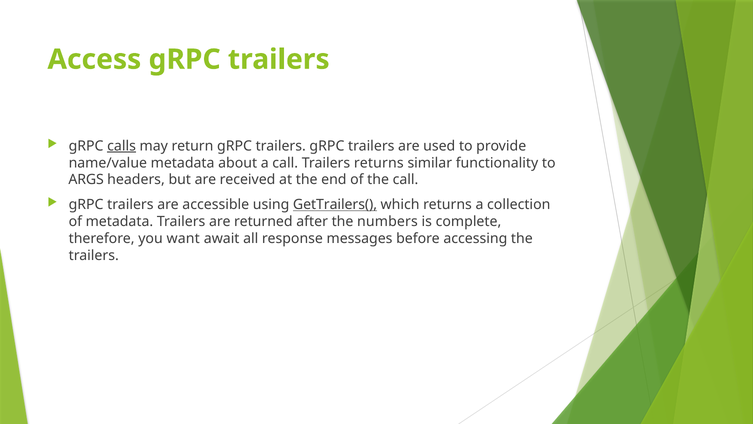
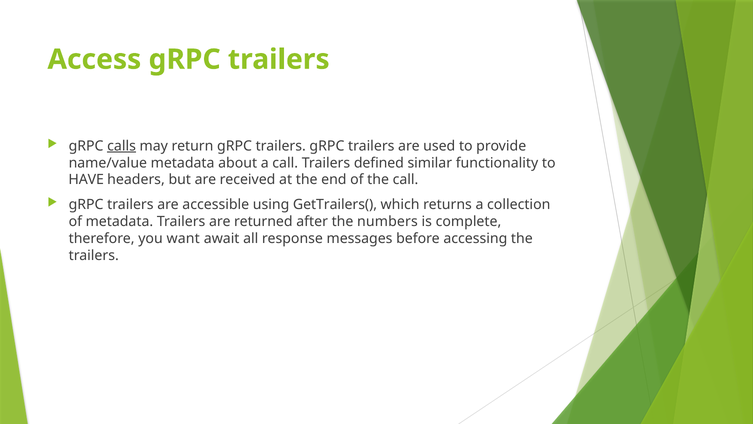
Trailers returns: returns -> defined
ARGS: ARGS -> HAVE
GetTrailers( underline: present -> none
